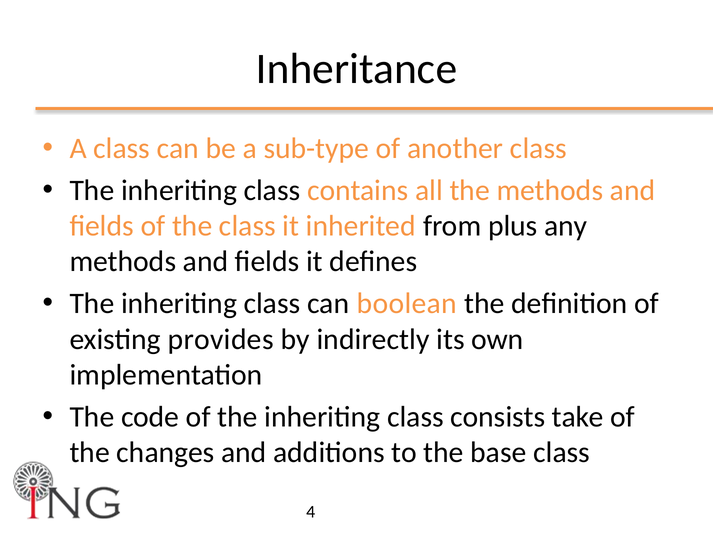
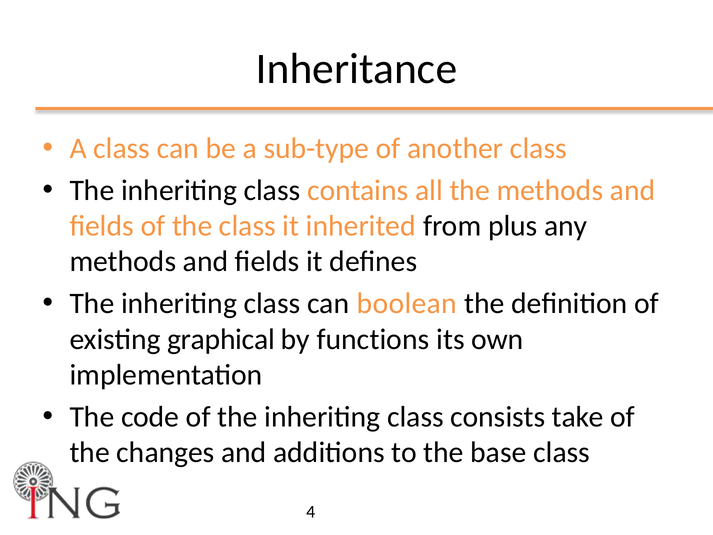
provides: provides -> graphical
indirectly: indirectly -> functions
